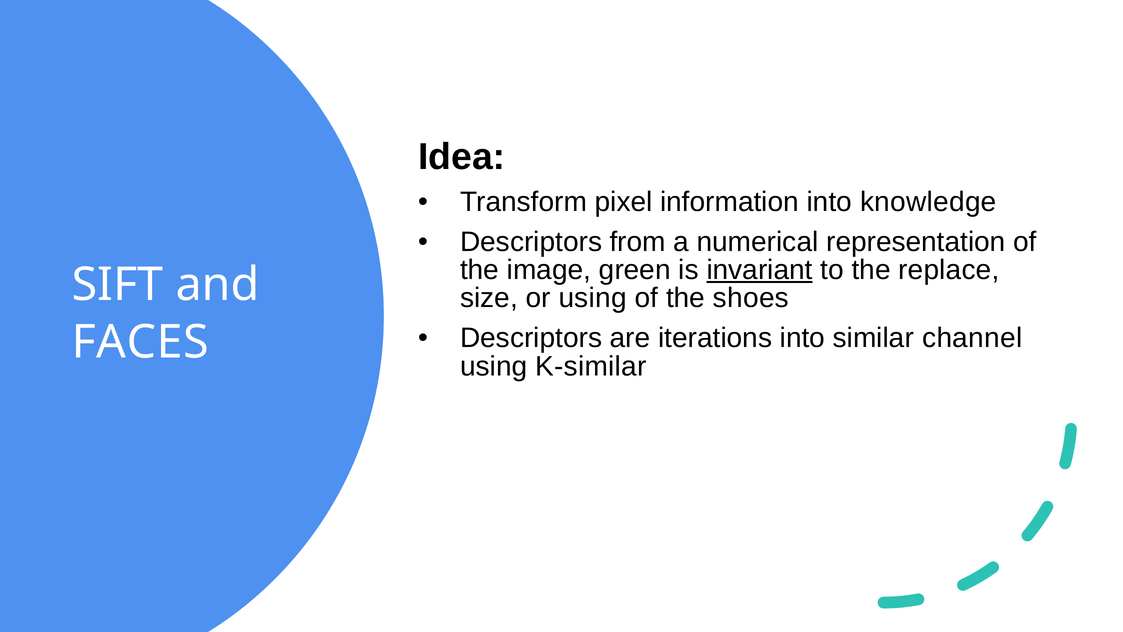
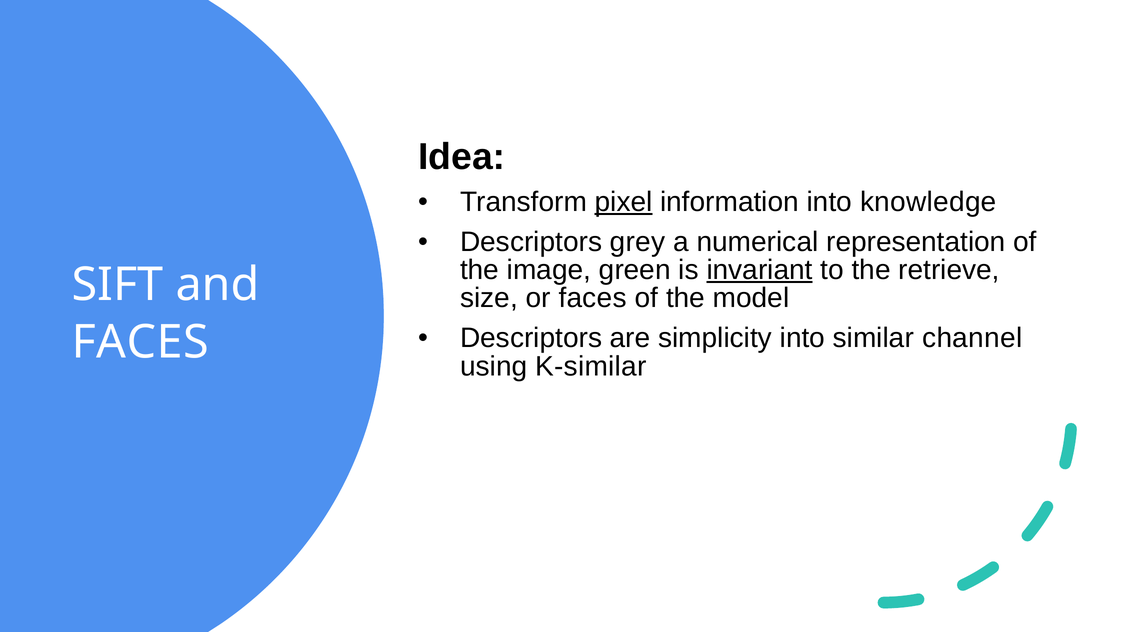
pixel underline: none -> present
from: from -> grey
replace: replace -> retrieve
or using: using -> faces
shoes: shoes -> model
iterations: iterations -> simplicity
